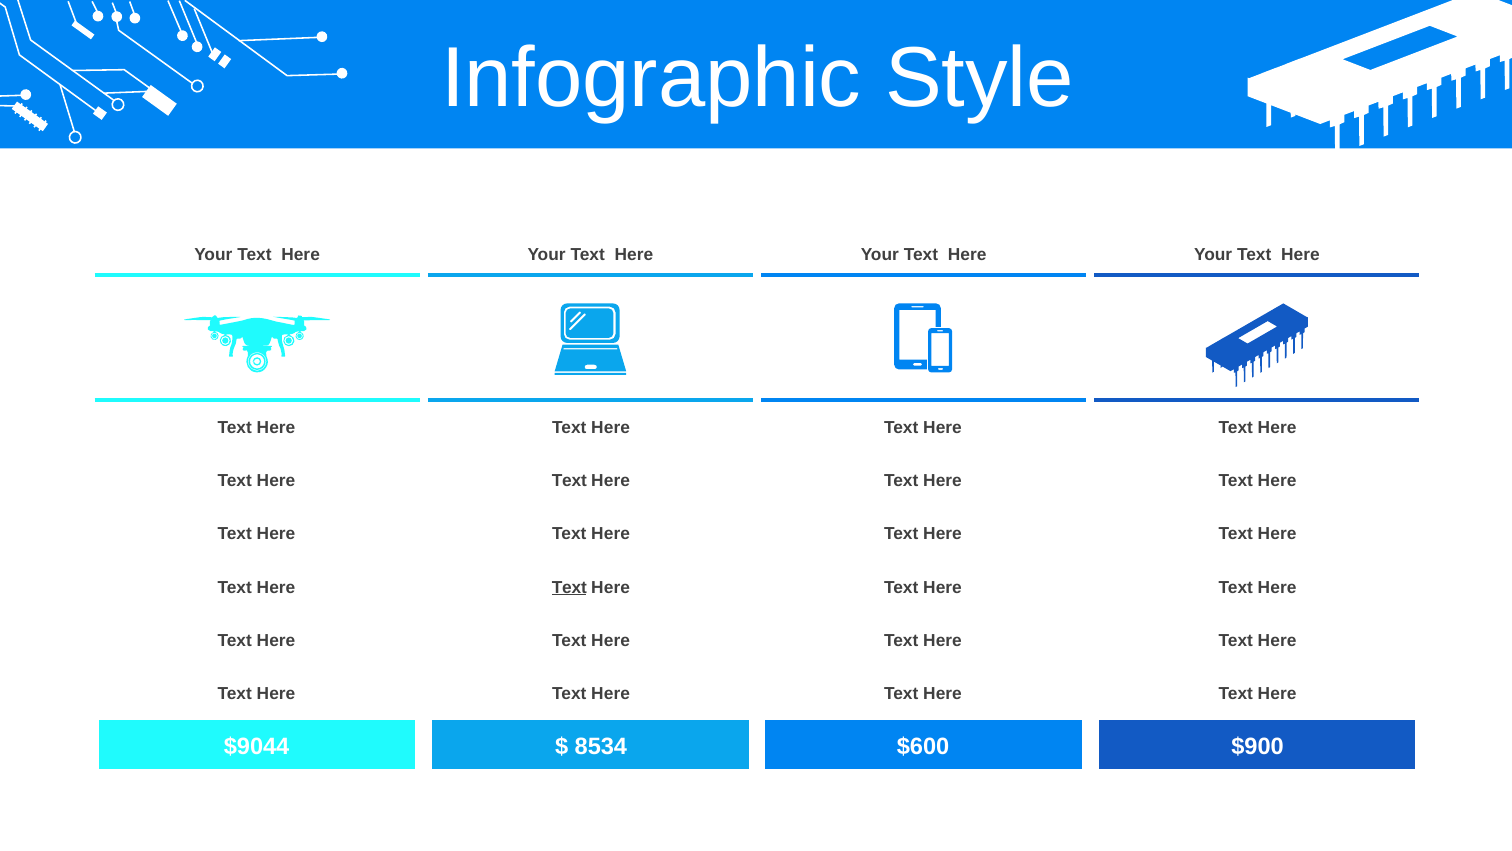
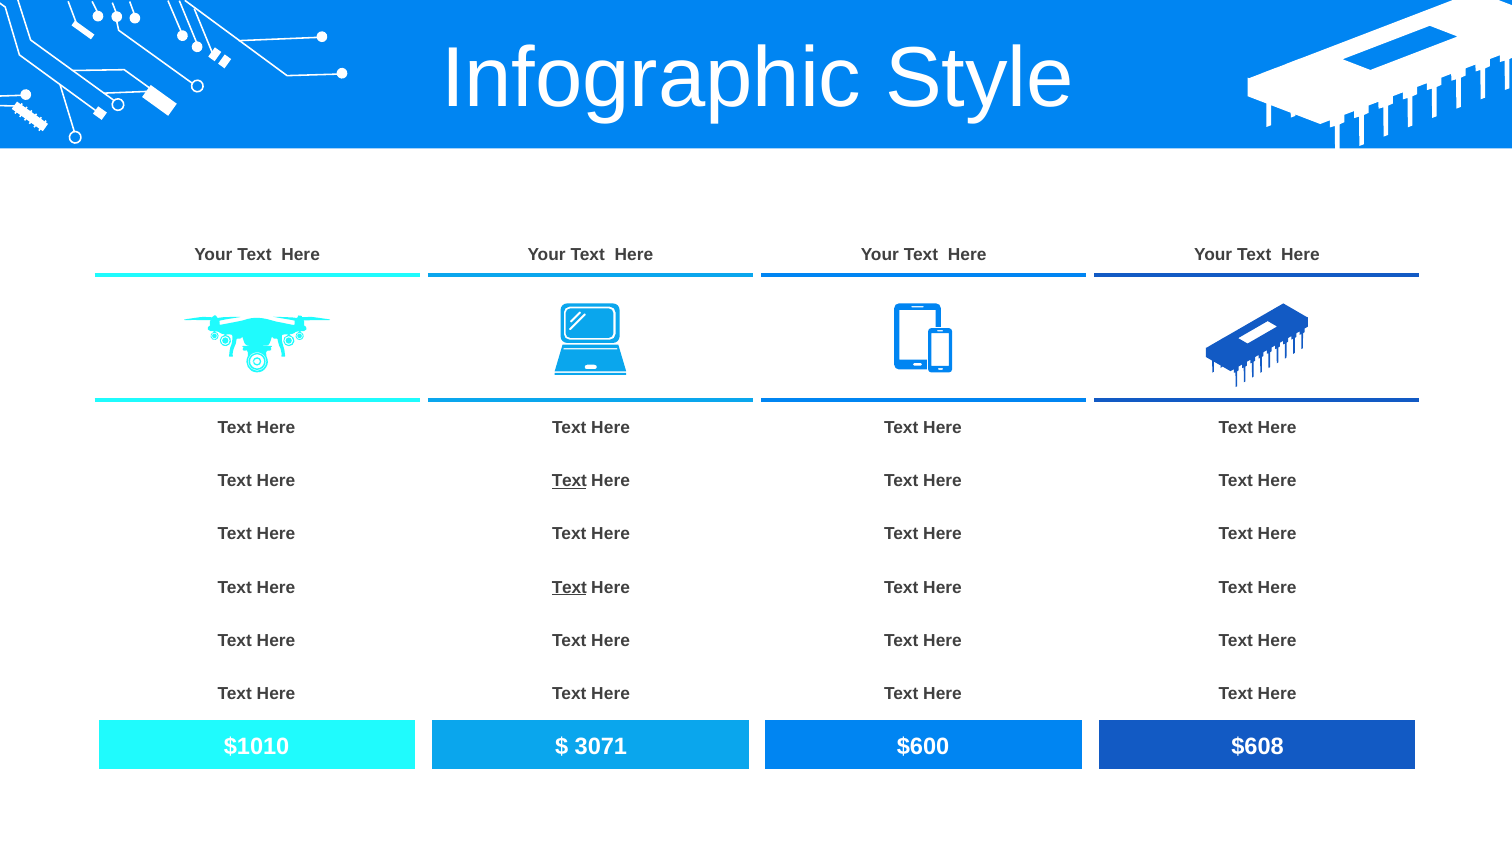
Text at (569, 480) underline: none -> present
$9044: $9044 -> $1010
8534: 8534 -> 3071
$900: $900 -> $608
